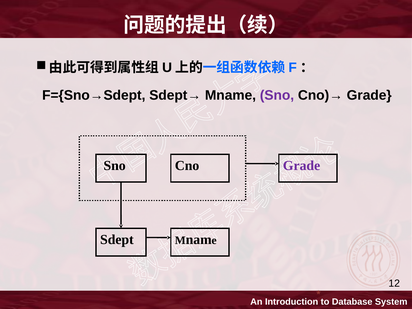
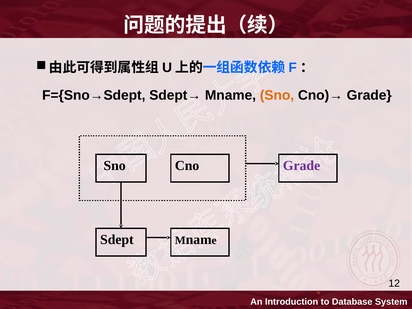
Sno at (277, 95) colour: purple -> orange
